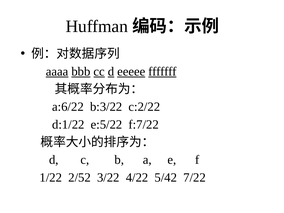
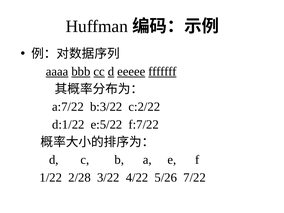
a:6/22: a:6/22 -> a:7/22
2/52: 2/52 -> 2/28
5/42: 5/42 -> 5/26
